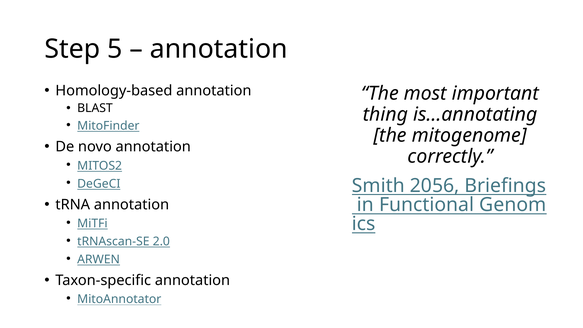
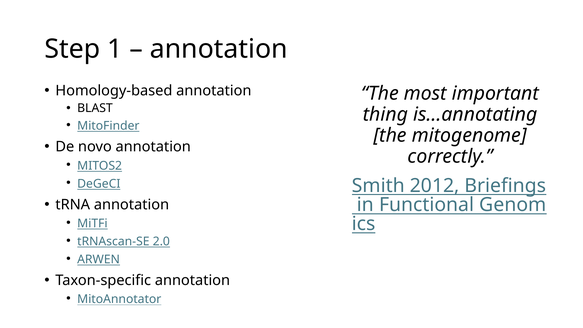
5: 5 -> 1
2056: 2056 -> 2012
